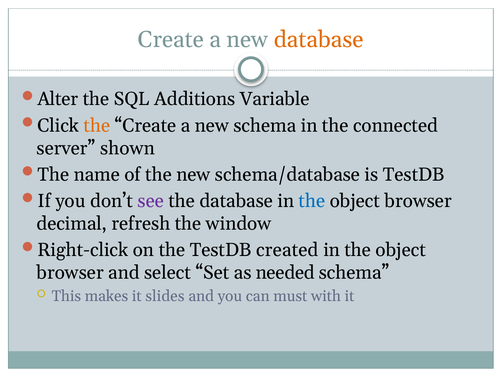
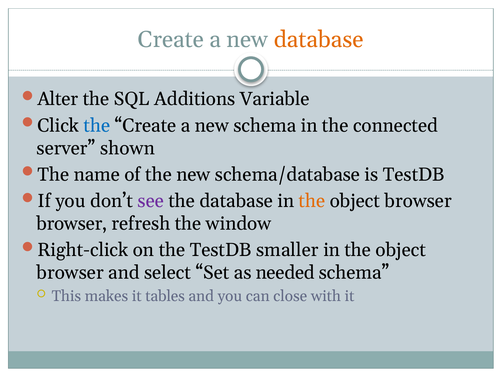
the at (97, 125) colour: orange -> blue
the at (312, 201) colour: blue -> orange
decimal at (72, 223): decimal -> browser
created: created -> smaller
slides: slides -> tables
must: must -> close
